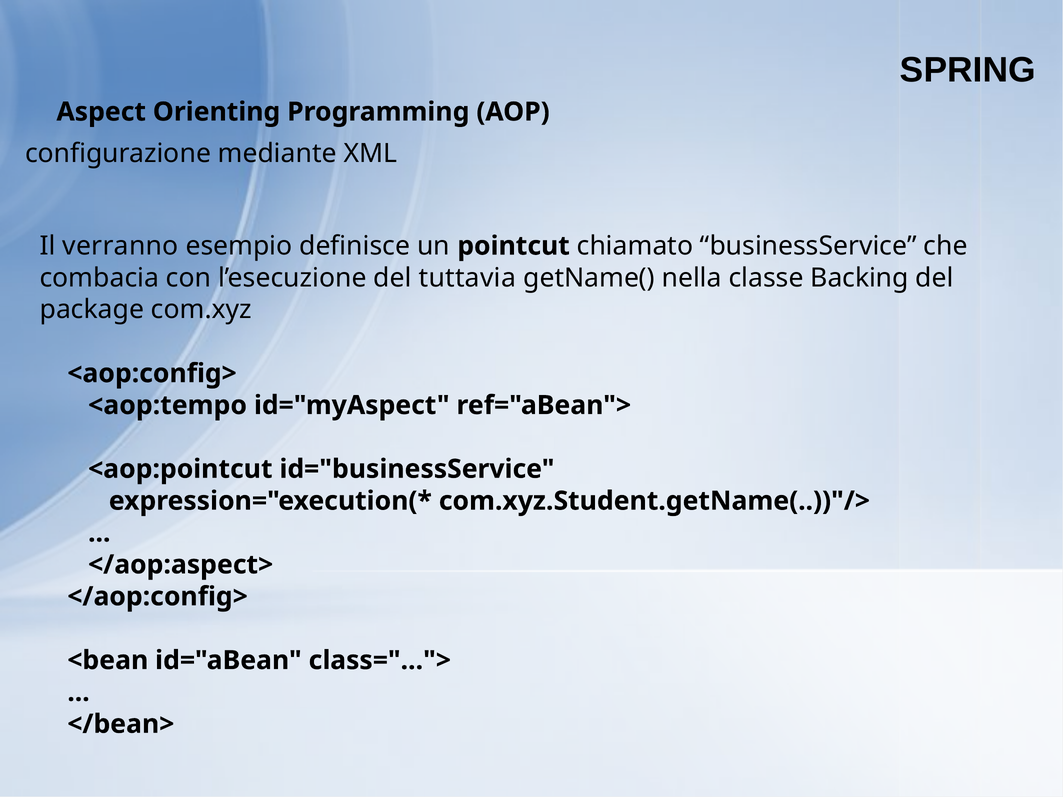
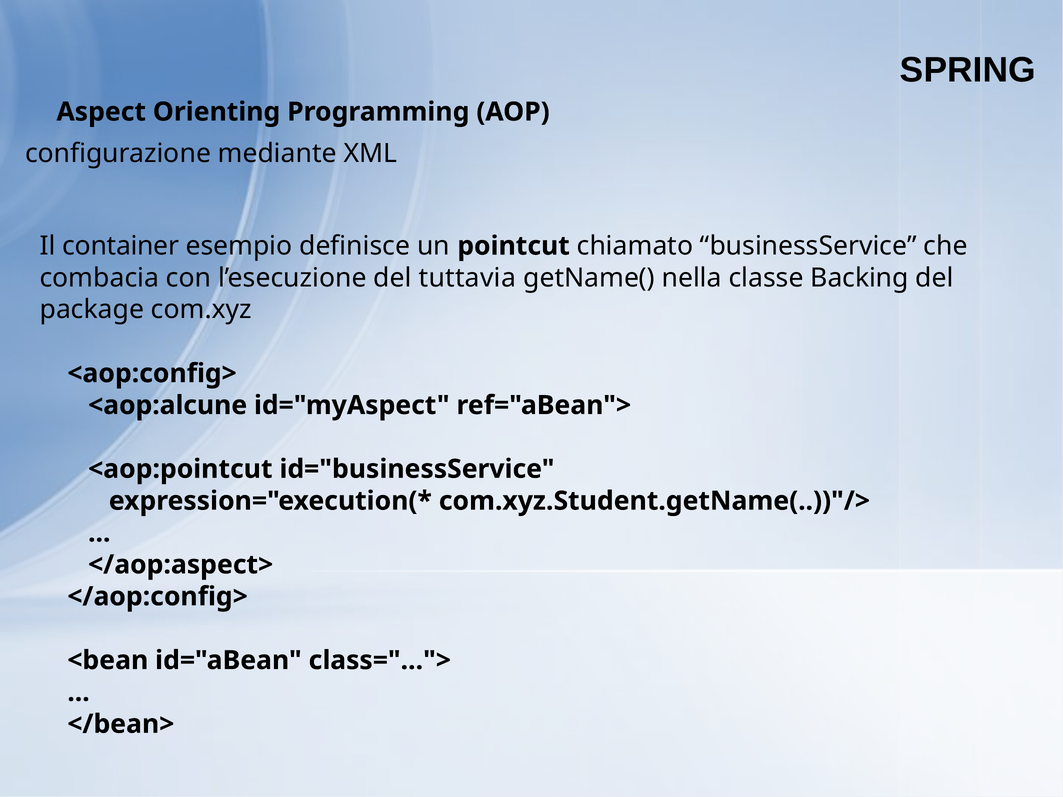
verranno: verranno -> container
<aop:tempo: <aop:tempo -> <aop:alcune
